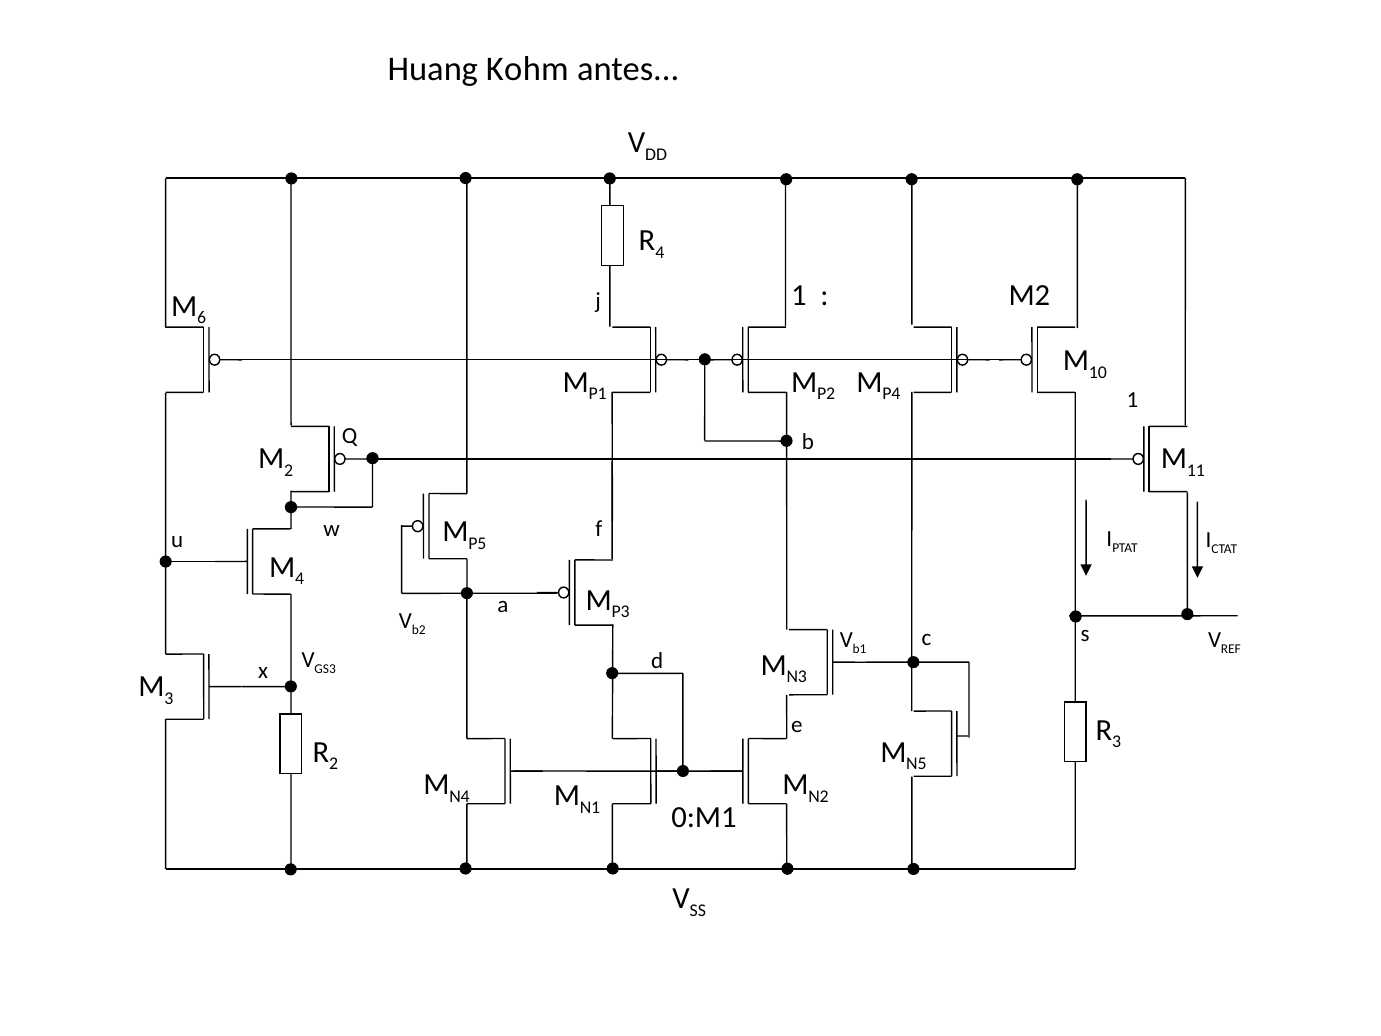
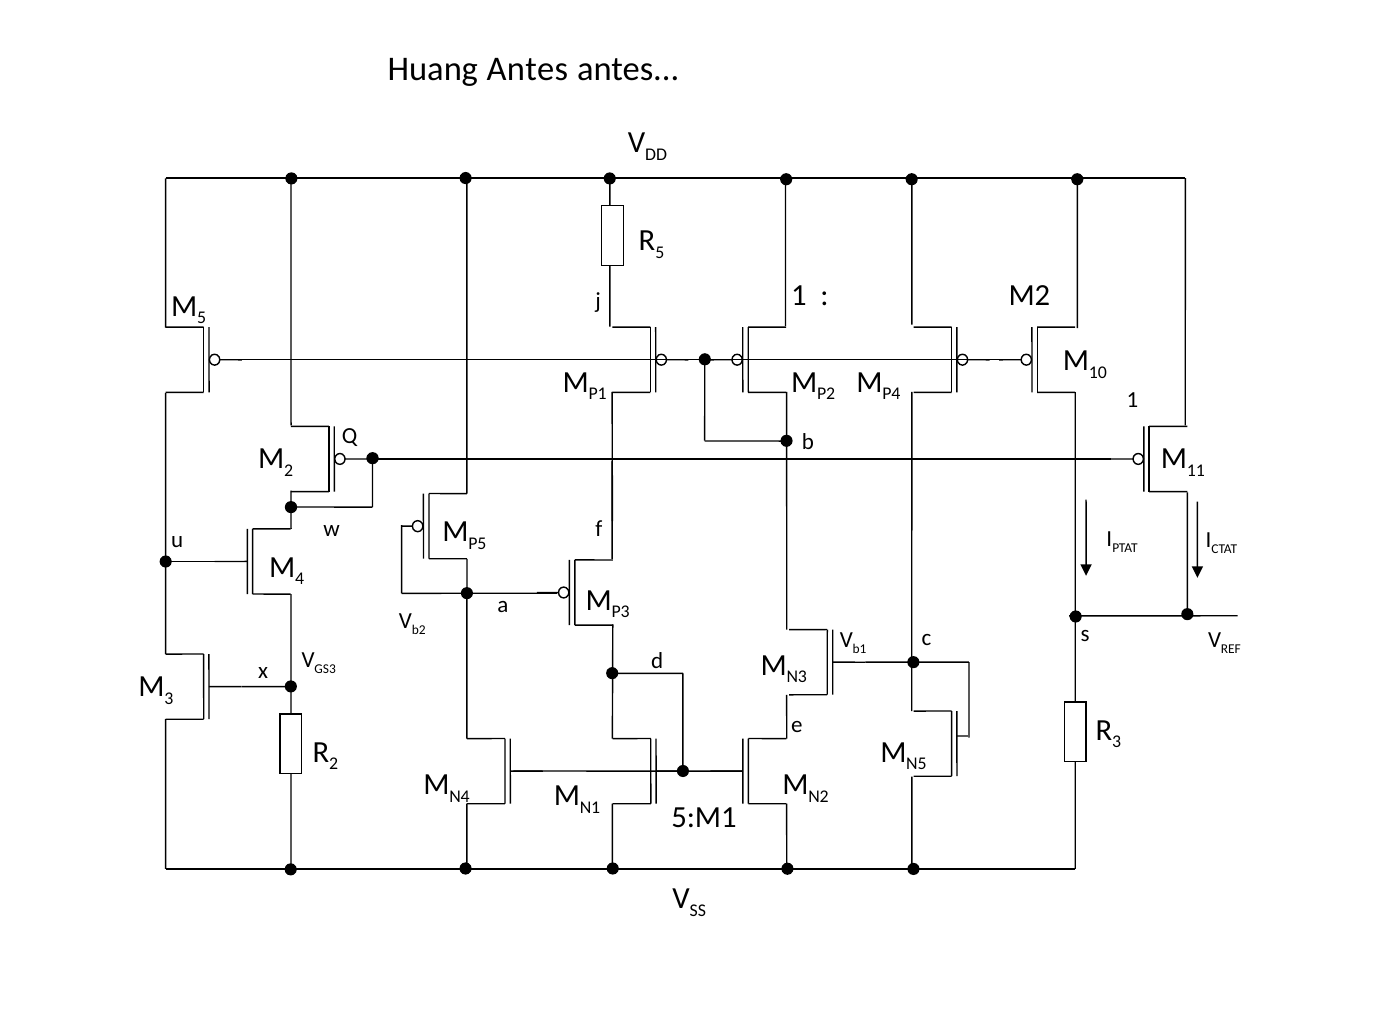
Huang Kohm: Kohm -> Antes
4 at (660, 253): 4 -> 5
6 at (202, 318): 6 -> 5
0:M1: 0:M1 -> 5:M1
